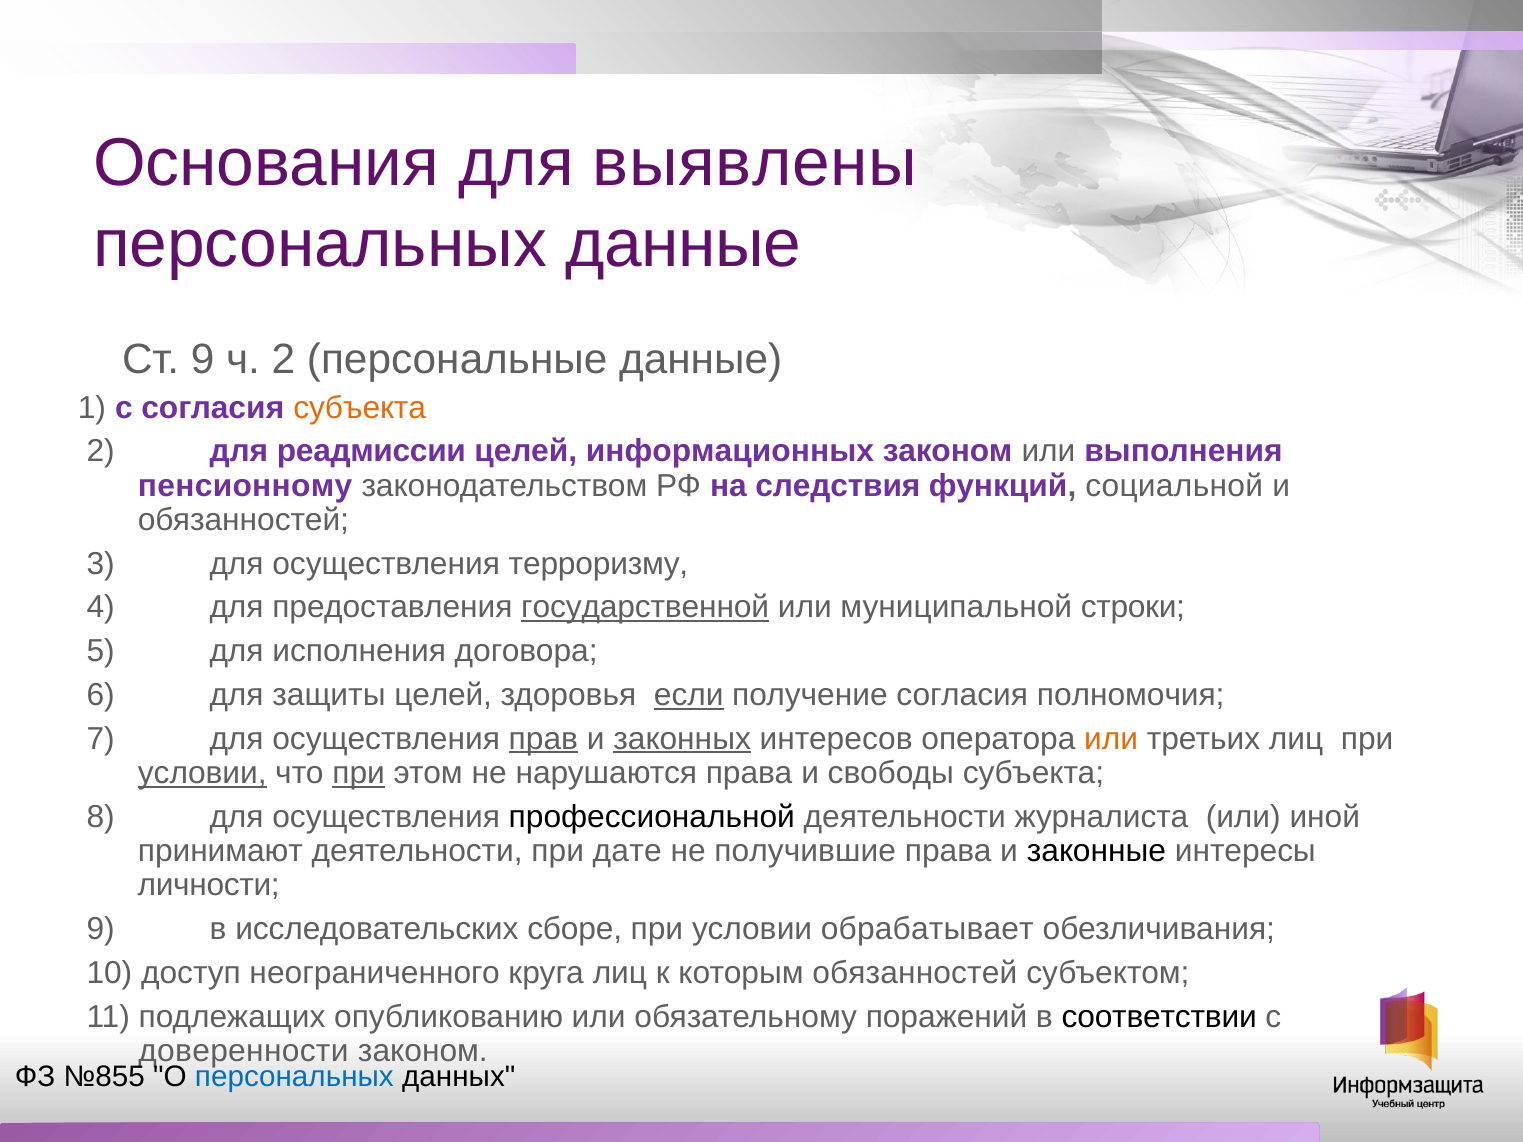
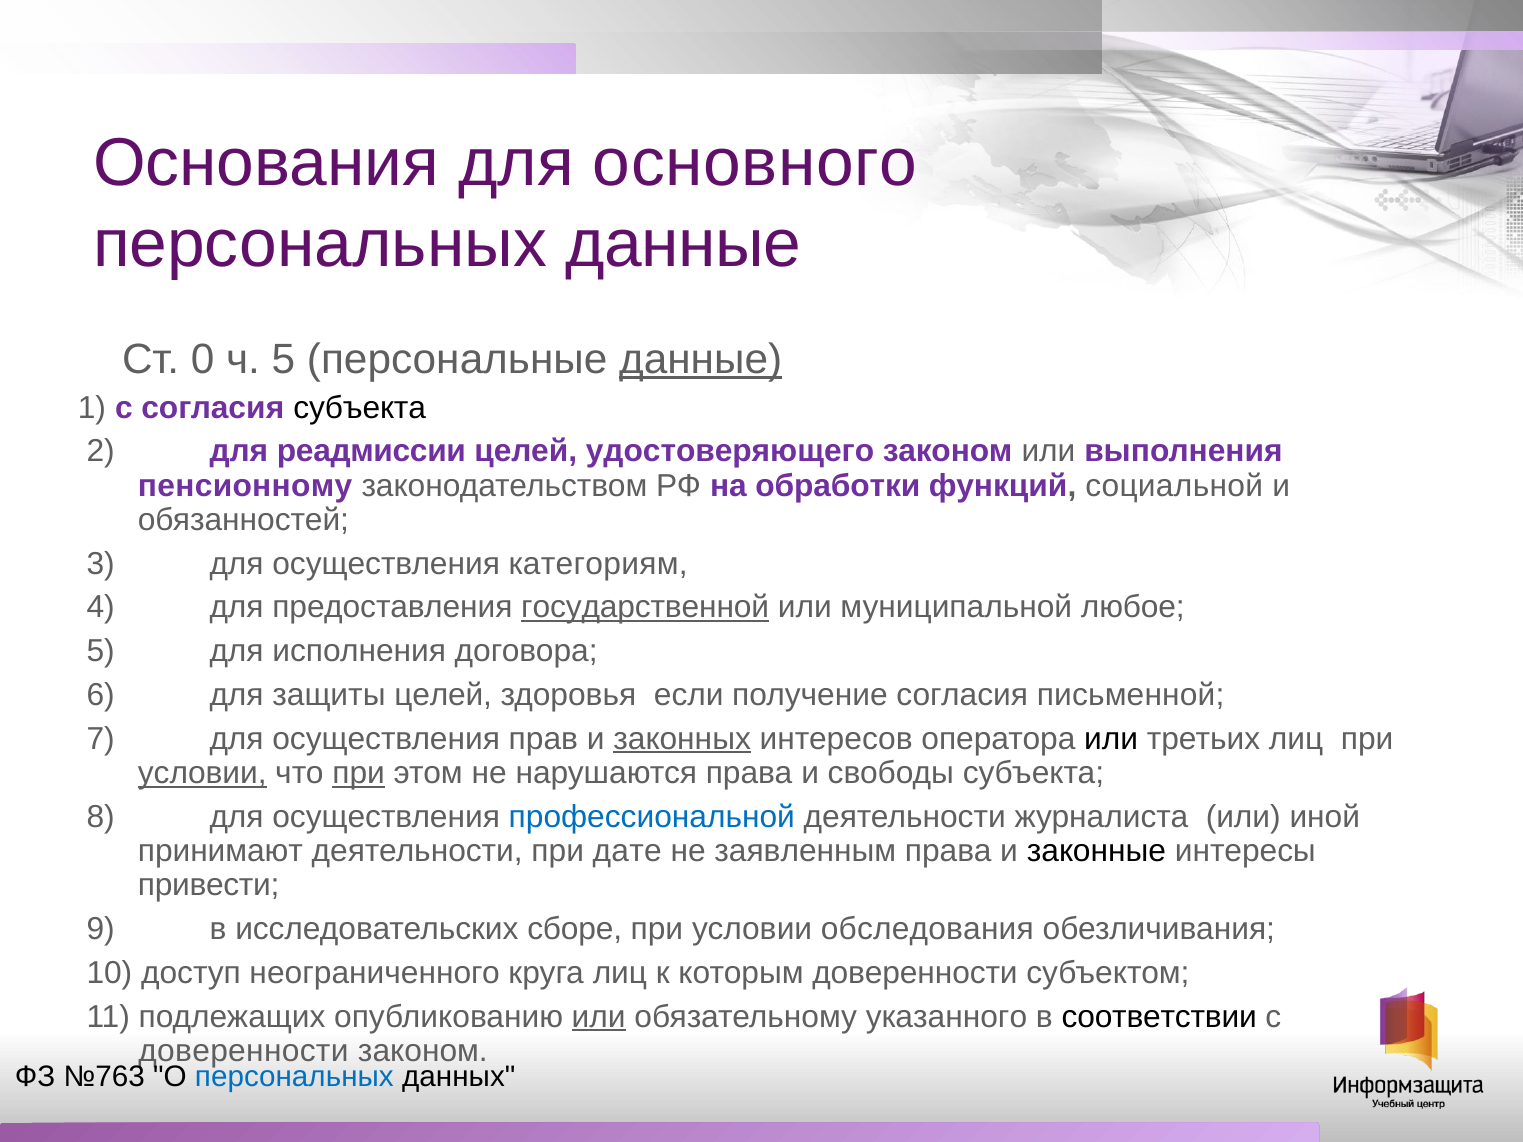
выявлены: выявлены -> основного
Ст 9: 9 -> 0
ч 2: 2 -> 5
данные at (701, 360) underline: none -> present
субъекта at (360, 408) colour: orange -> black
информационных: информационных -> удостоверяющего
следствия: следствия -> обработки
терроризму: терроризму -> категориям
строки: строки -> любое
если underline: present -> none
полномочия: полномочия -> письменной
прав underline: present -> none
или at (1111, 739) colour: orange -> black
профессиональной colour: black -> blue
получившие: получившие -> заявленным
личности: личности -> привести
обрабатывает: обрабатывает -> обследования
которым обязанностей: обязанностей -> доверенности
или at (599, 1017) underline: none -> present
поражений: поражений -> указанного
№855: №855 -> №763
